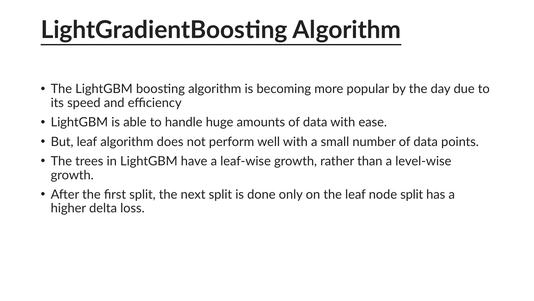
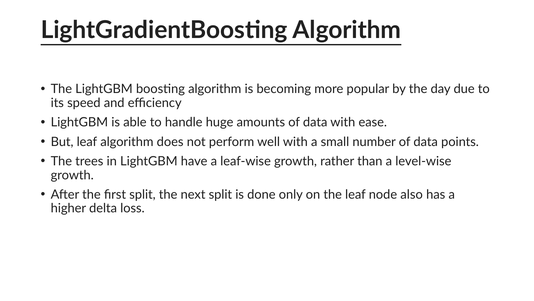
node split: split -> also
